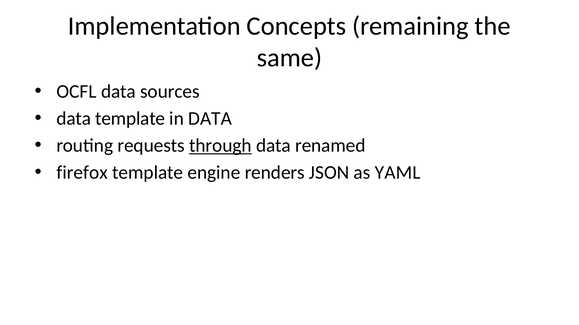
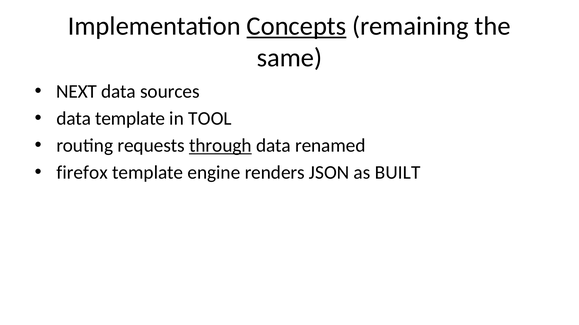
Concepts underline: none -> present
OCFL: OCFL -> NEXT
in DATA: DATA -> TOOL
YAML: YAML -> BUILT
